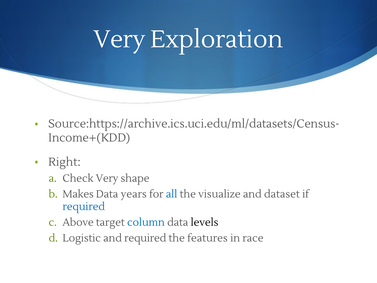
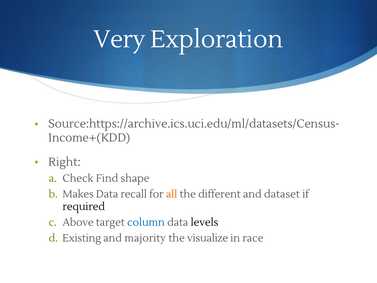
Check Very: Very -> Find
years: years -> recall
all colour: blue -> orange
visualize: visualize -> different
required at (84, 206) colour: blue -> black
Logistic: Logistic -> Existing
and required: required -> majority
features: features -> visualize
